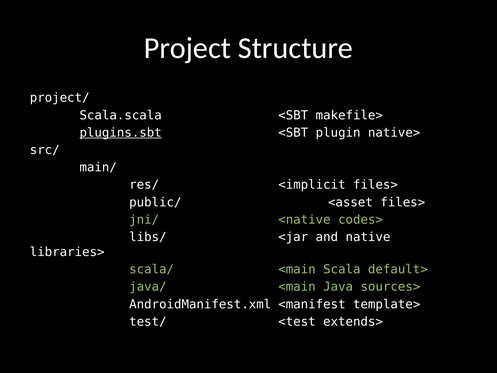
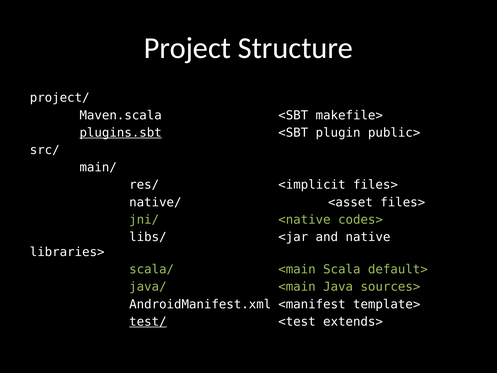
Scala.scala: Scala.scala -> Maven.scala
native>: native> -> public>
public/: public/ -> native/
test/ underline: none -> present
